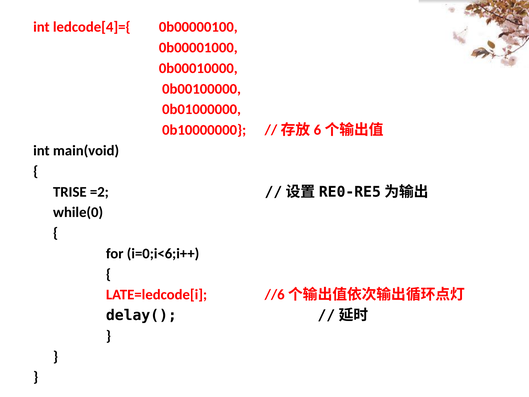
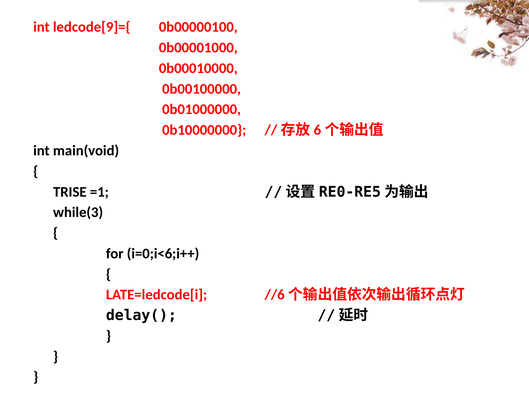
ledcode[4]={: ledcode[4]={ -> ledcode[9]={
=2: =2 -> =1
while(0: while(0 -> while(3
